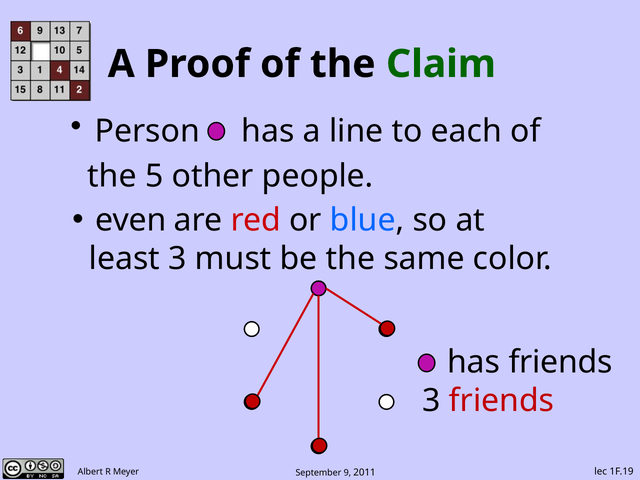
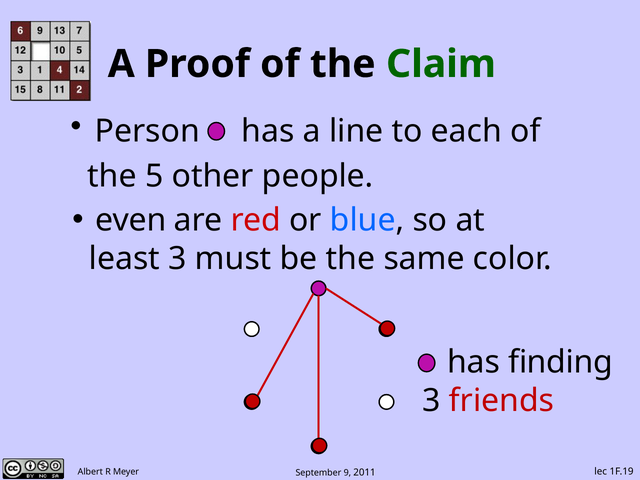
has friends: friends -> finding
